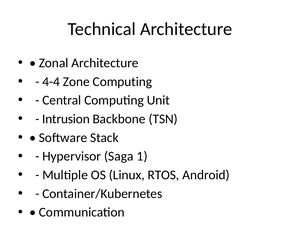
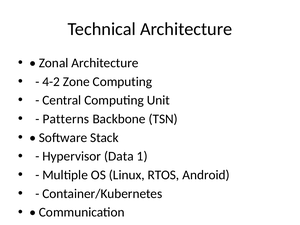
4-4: 4-4 -> 4-2
Intrusion: Intrusion -> Patterns
Hypervisor Saga: Saga -> Data
